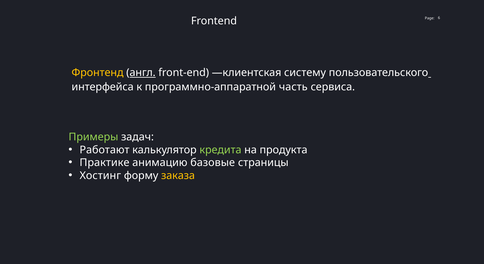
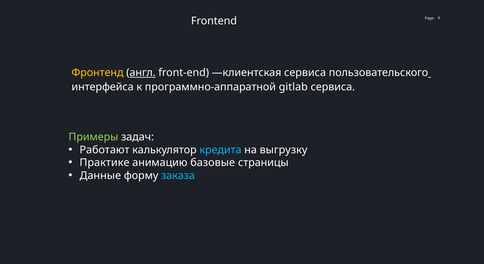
—клиентская систему: систему -> сервиса
часть: часть -> gitlab
кредита colour: light green -> light blue
продукта: продукта -> выгрузку
Хостинг: Хостинг -> Данные
заказа colour: yellow -> light blue
